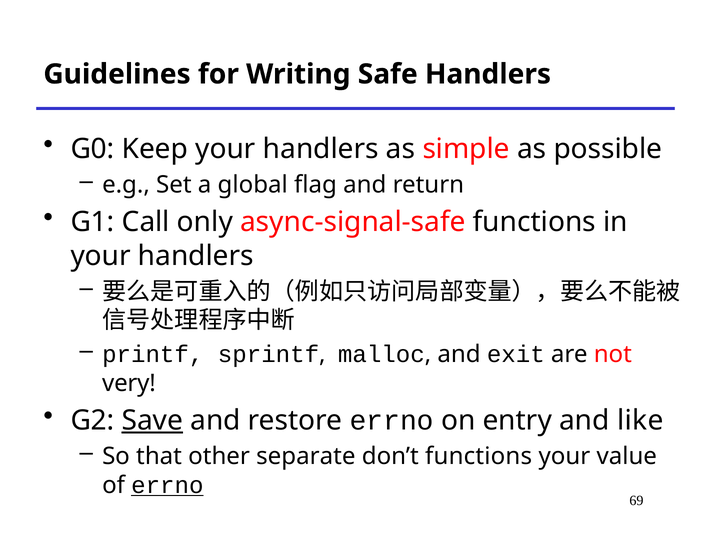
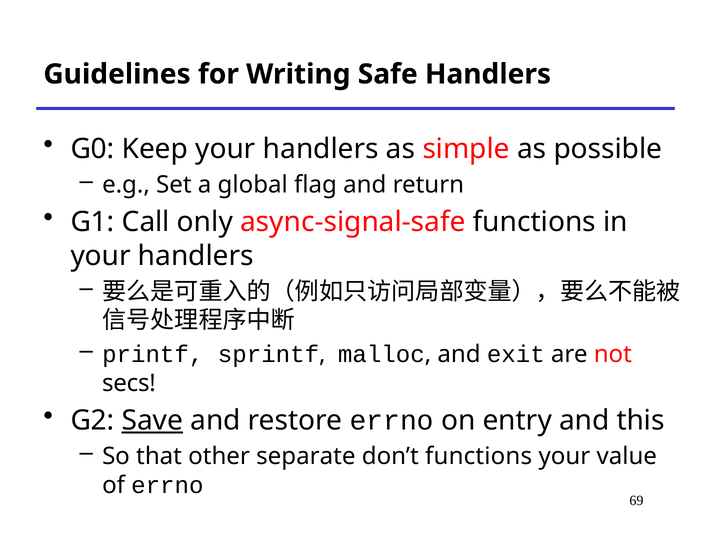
very: very -> secs
like: like -> this
errno at (167, 485) underline: present -> none
